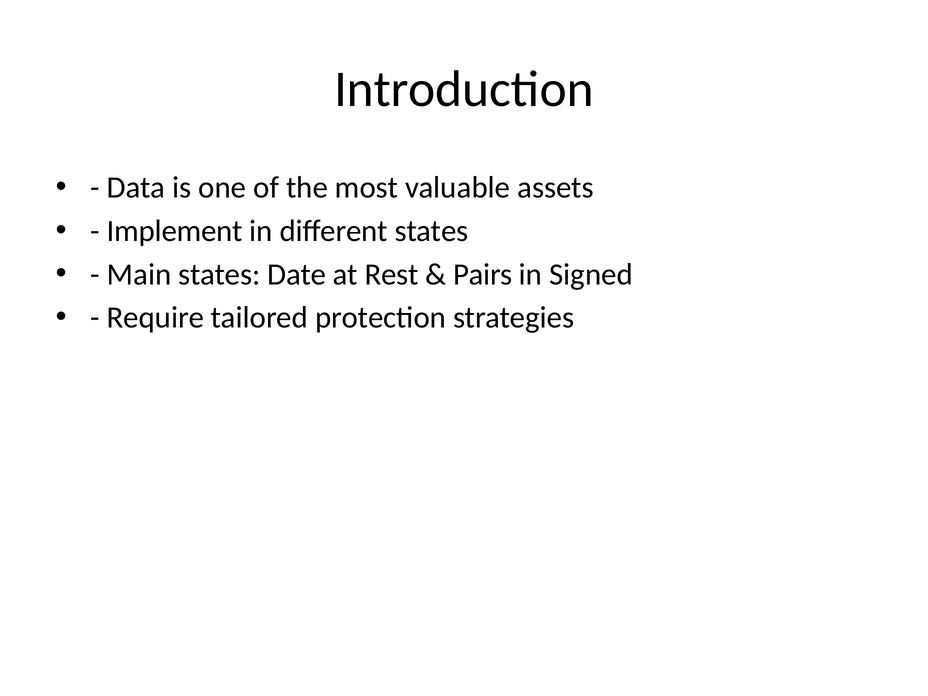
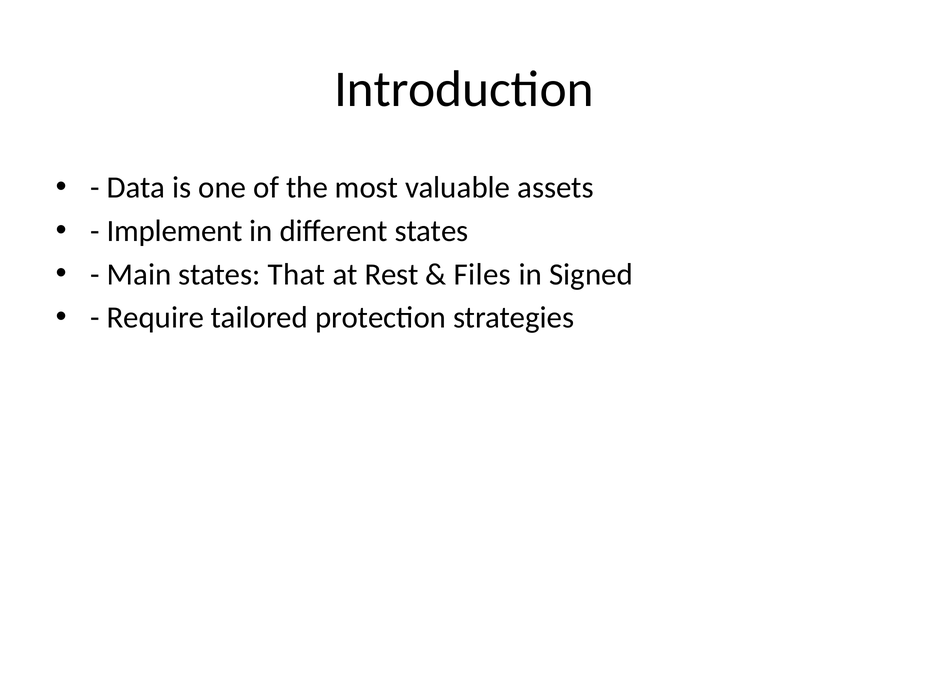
Date: Date -> That
Pairs: Pairs -> Files
